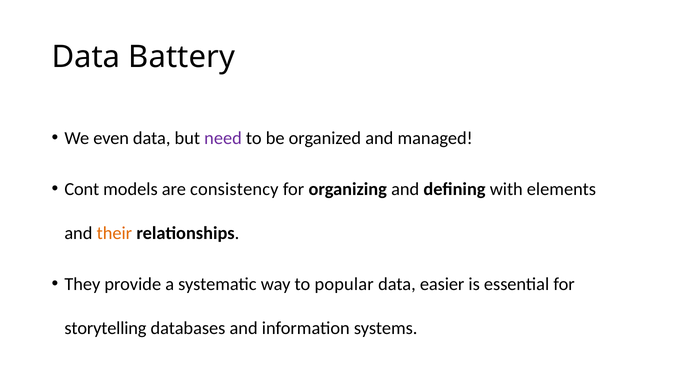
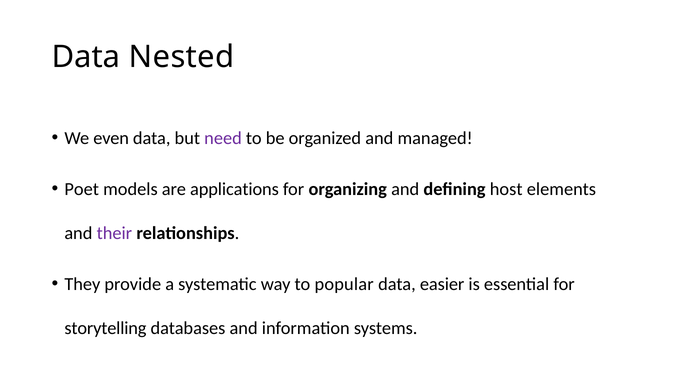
Battery: Battery -> Nested
Cont: Cont -> Poet
consistency: consistency -> applications
with: with -> host
their colour: orange -> purple
